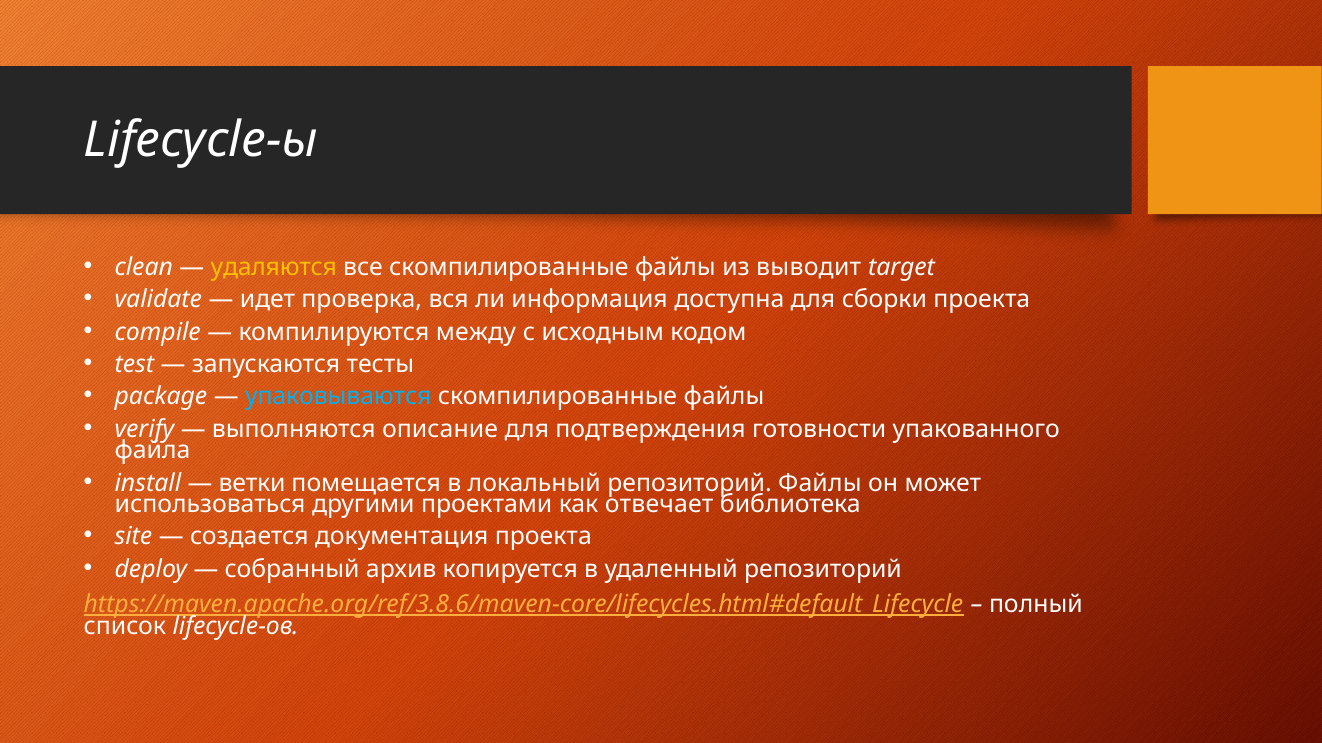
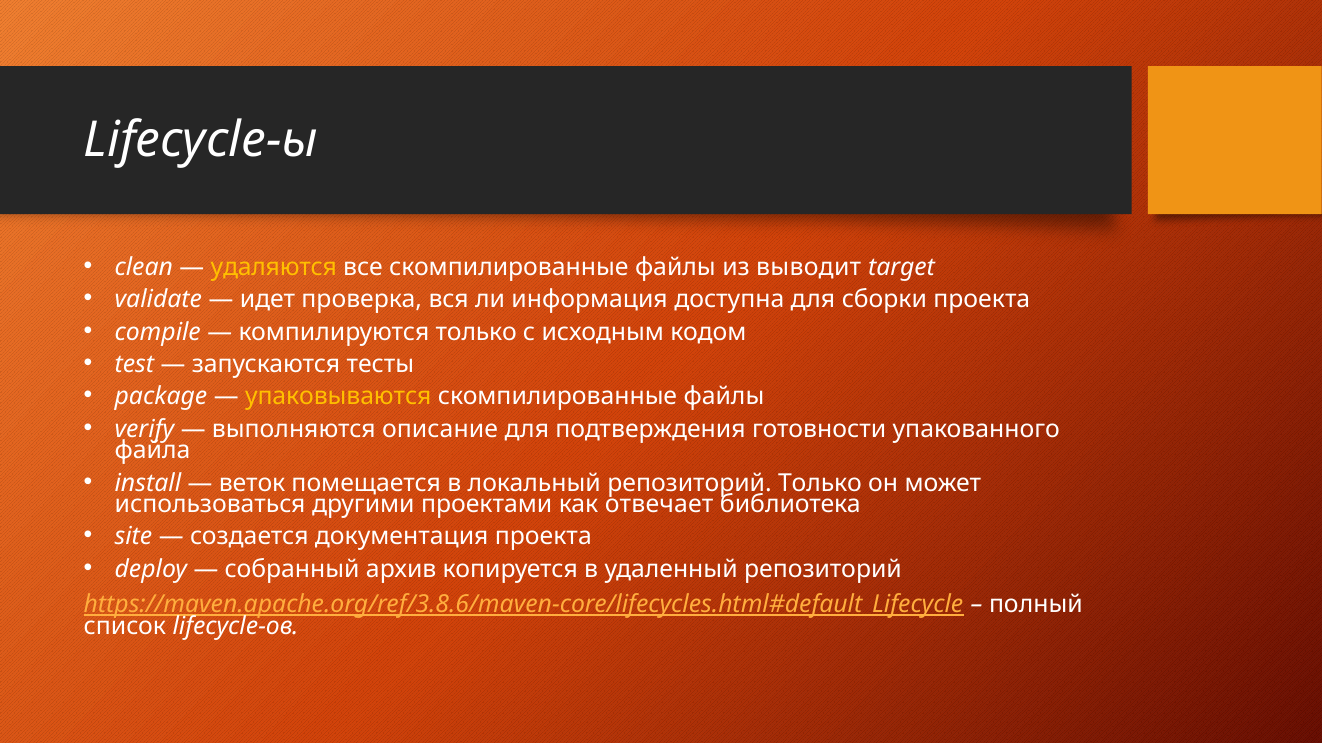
компилируются между: между -> только
упаковываются colour: light blue -> yellow
ветки: ветки -> веток
репозиторий Файлы: Файлы -> Только
